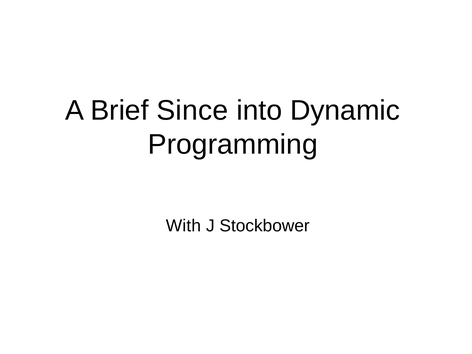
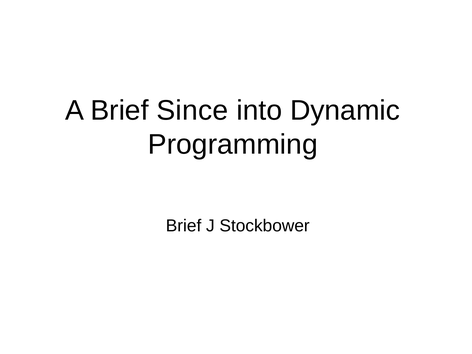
With at (183, 226): With -> Brief
